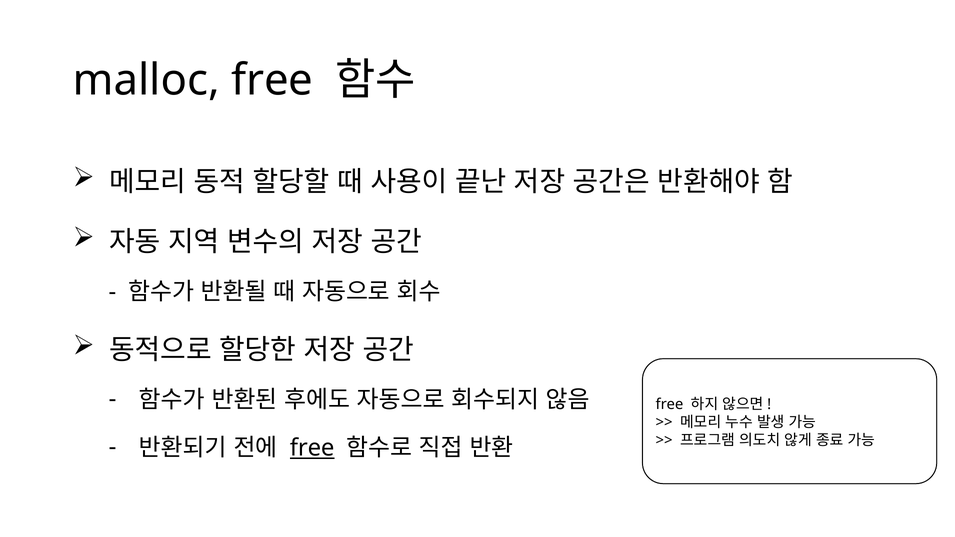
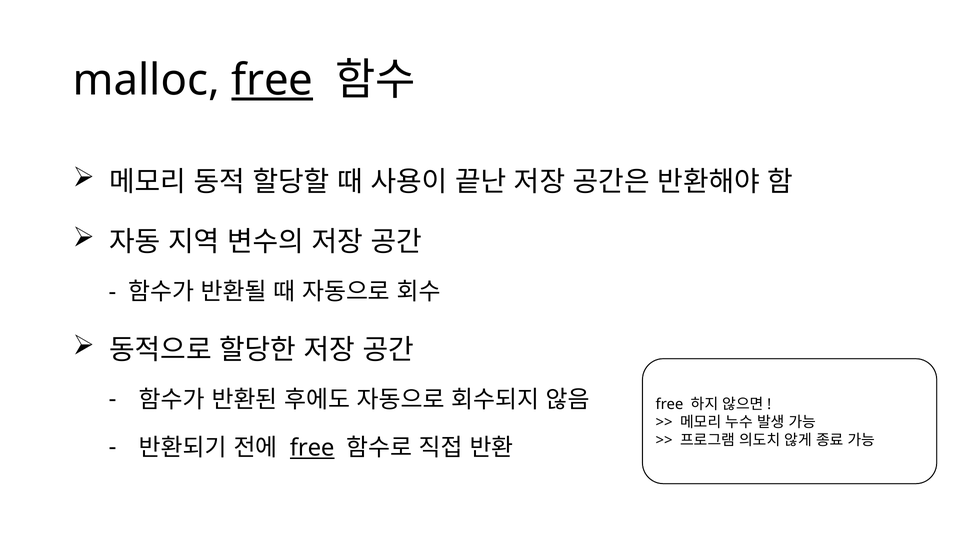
free at (272, 80) underline: none -> present
